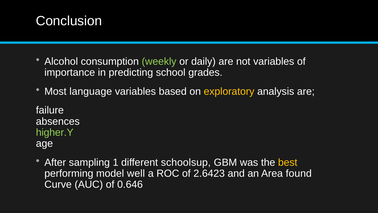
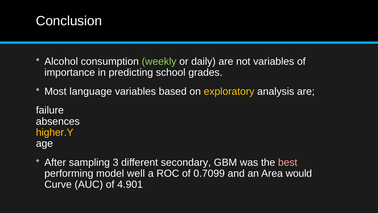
higher.Y colour: light green -> yellow
1: 1 -> 3
schoolsup: schoolsup -> secondary
best colour: yellow -> pink
2.6423: 2.6423 -> 0.7099
found: found -> would
0.646: 0.646 -> 4.901
